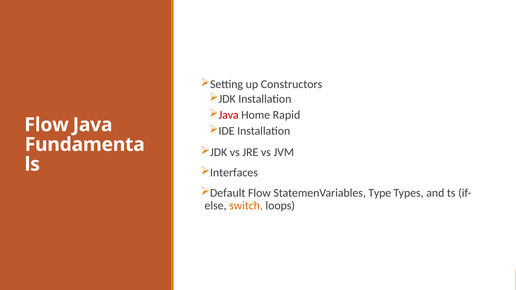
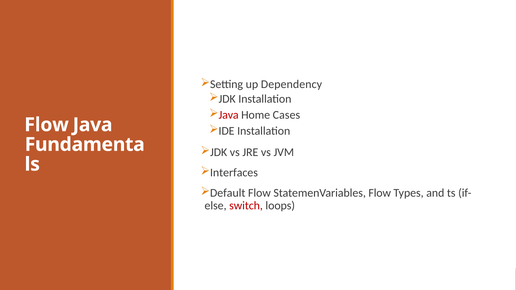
Constructors: Constructors -> Dependency
Rapid: Rapid -> Cases
StatemenVariables Type: Type -> Flow
switch colour: orange -> red
